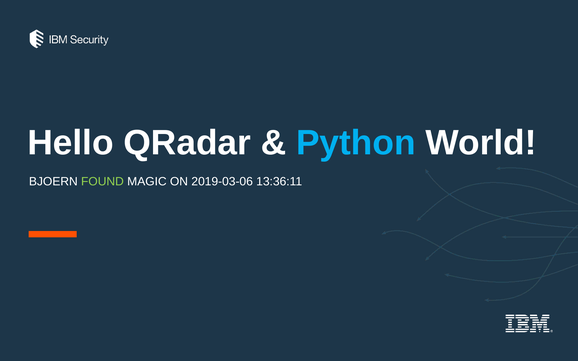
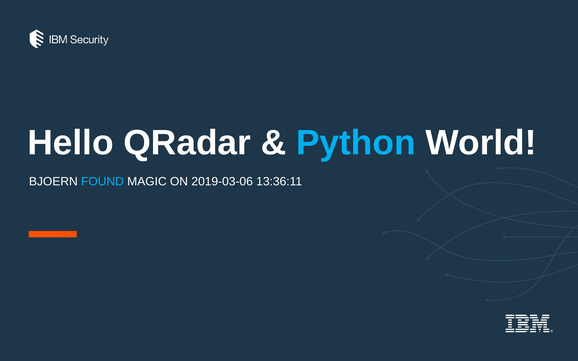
FOUND colour: light green -> light blue
